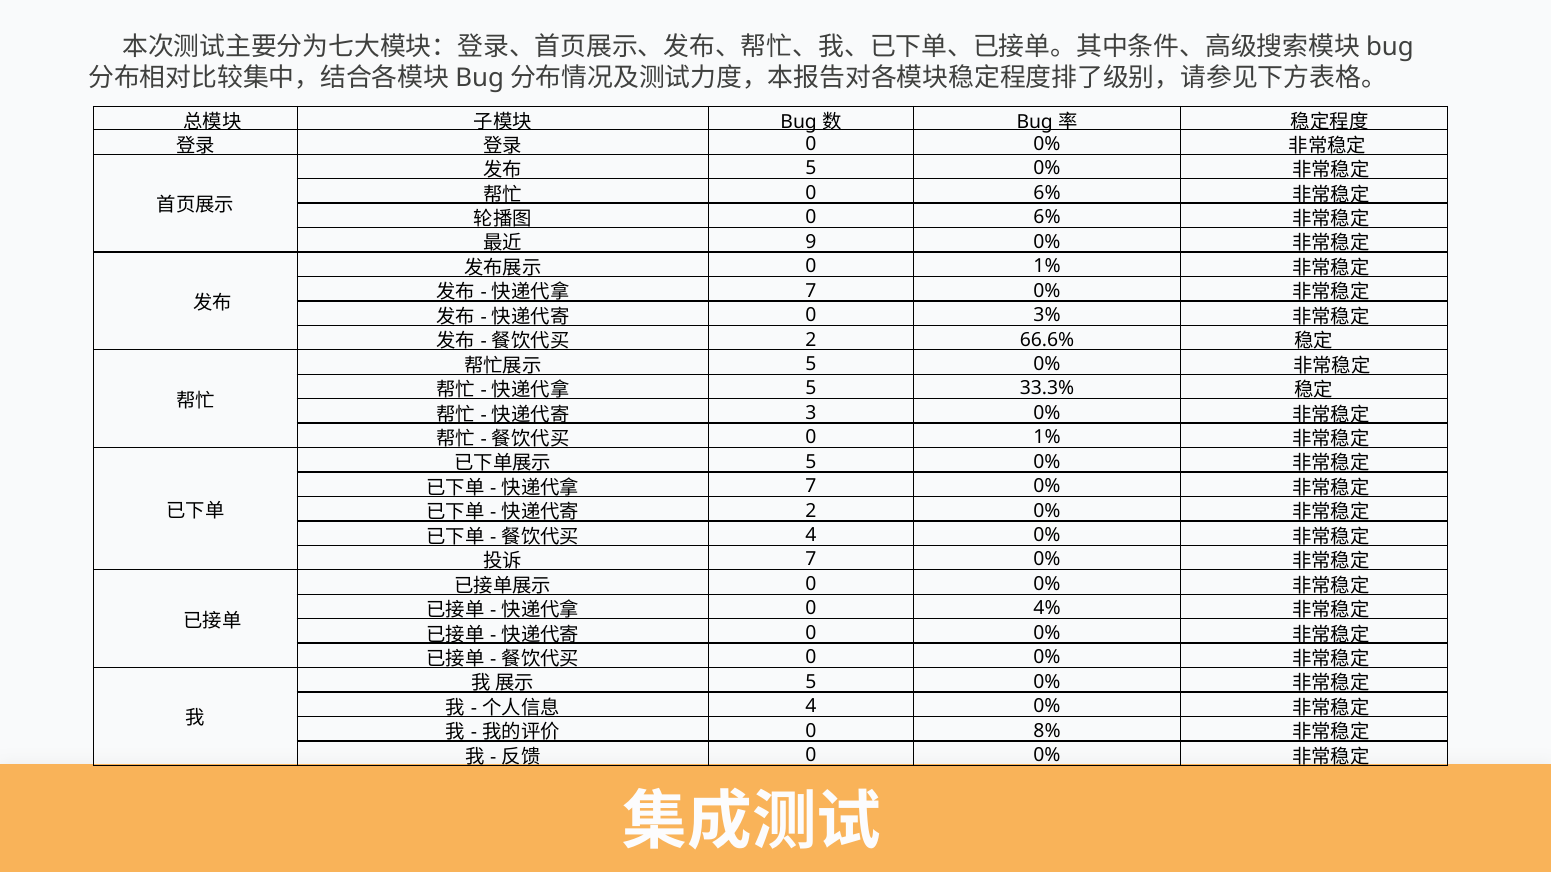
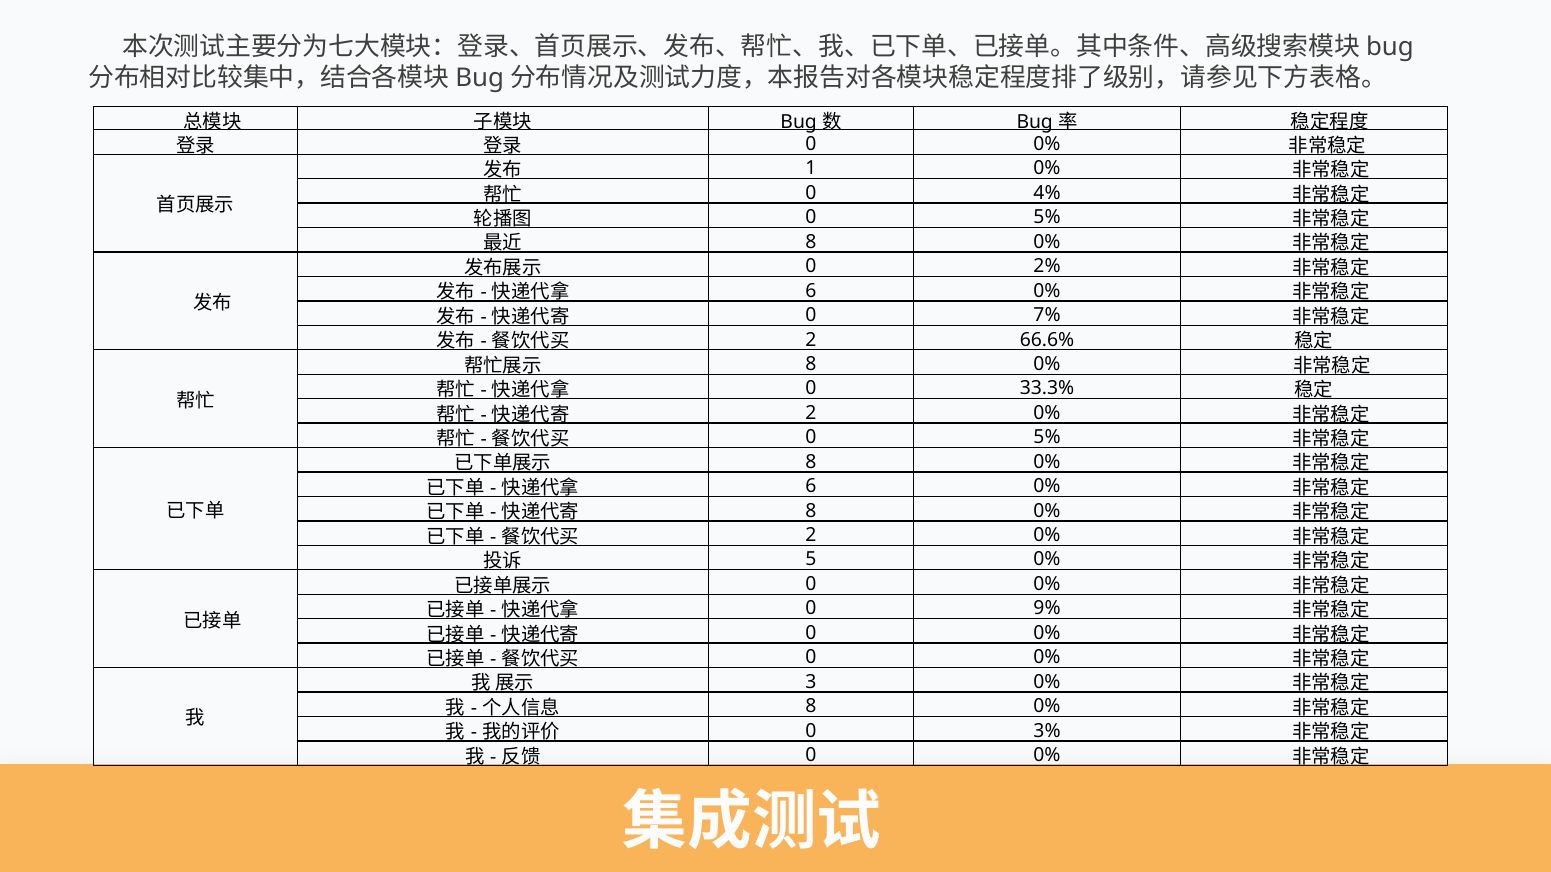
5 at (811, 169): 5 -> 1
6% at (1047, 193): 6% -> 4%
6% at (1047, 218): 6% -> 5%
9 at (811, 242): 9 -> 8
1% at (1047, 266): 1% -> 2%
7 at (811, 291): 7 -> 6
3%: 3% -> 7%
5 at (811, 364): 5 -> 8
5 at (811, 389): 5 -> 0
3 at (811, 413): 3 -> 2
1% at (1047, 438): 1% -> 5%
5 at (811, 462): 5 -> 8
7 at (811, 487): 7 -> 6
2 at (811, 511): 2 -> 8
4 at (811, 535): 4 -> 2
7 at (811, 560): 7 -> 5
4%: 4% -> 9%
5 at (811, 682): 5 -> 3
4 at (811, 707): 4 -> 8
8%: 8% -> 3%
